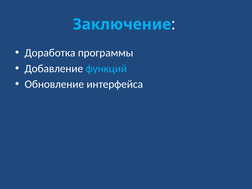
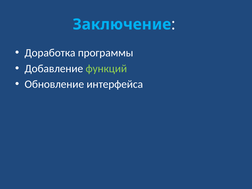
функций colour: light blue -> light green
